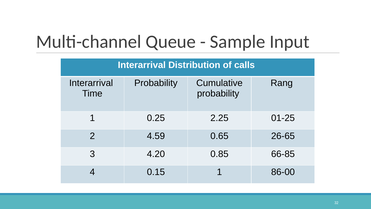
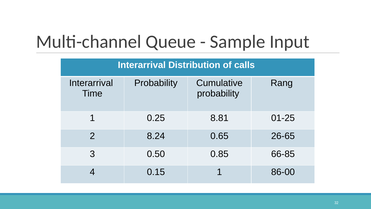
2.25: 2.25 -> 8.81
4.59: 4.59 -> 8.24
4.20: 4.20 -> 0.50
